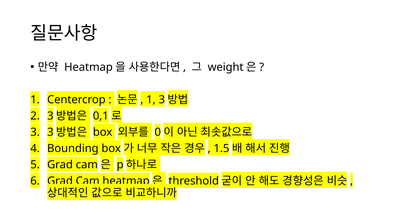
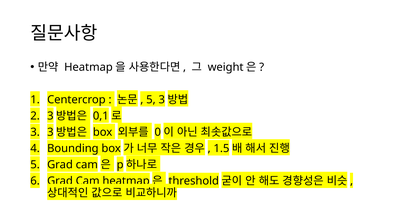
1 at (151, 100): 1 -> 5
